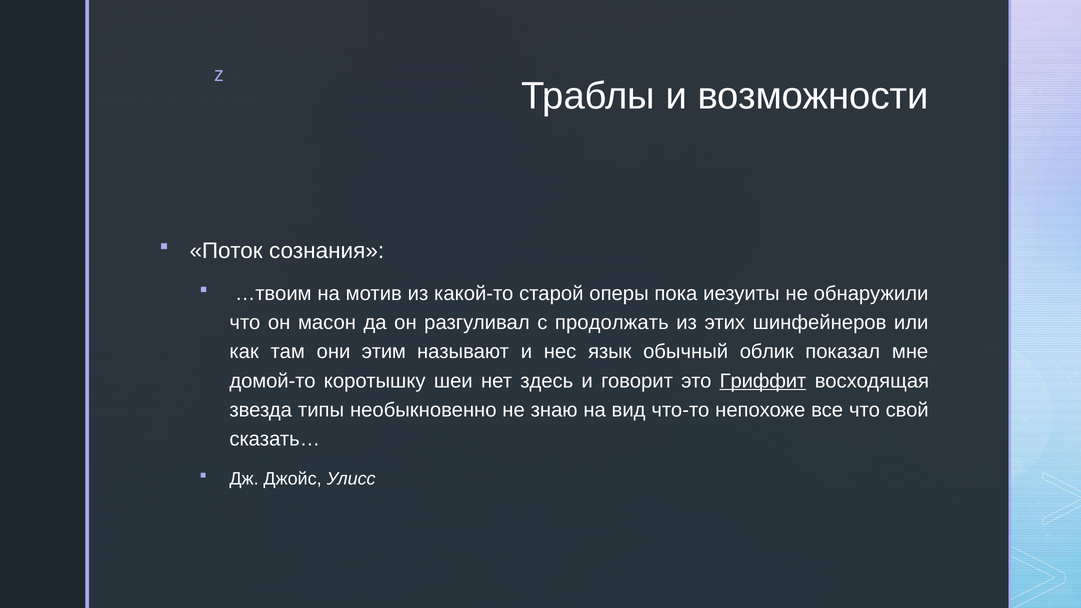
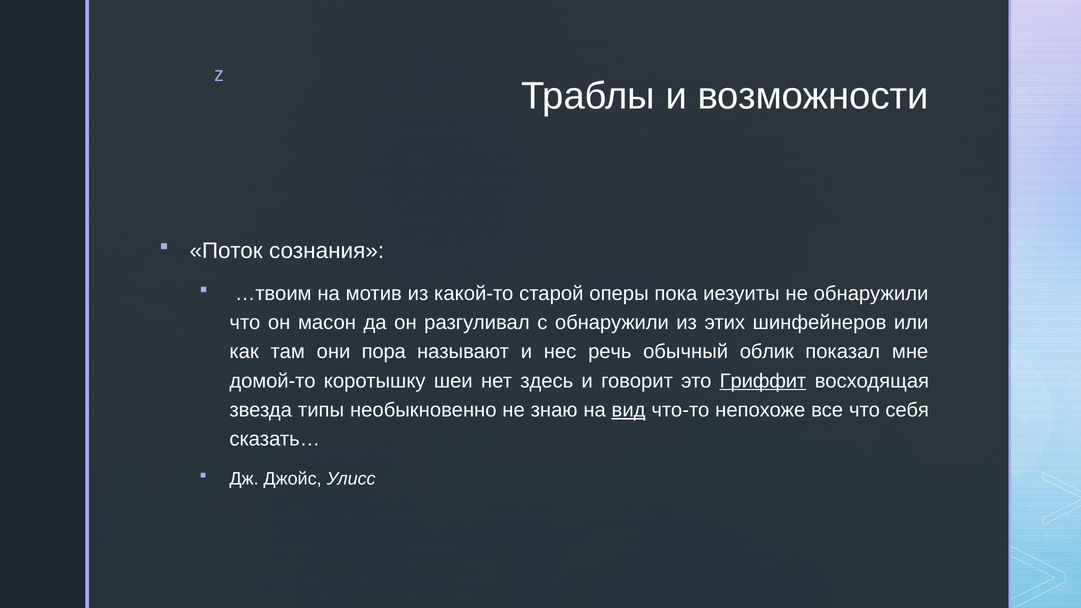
с продолжать: продолжать -> обнаружили
этим: этим -> пора
язык: язык -> речь
вид underline: none -> present
свой: свой -> себя
